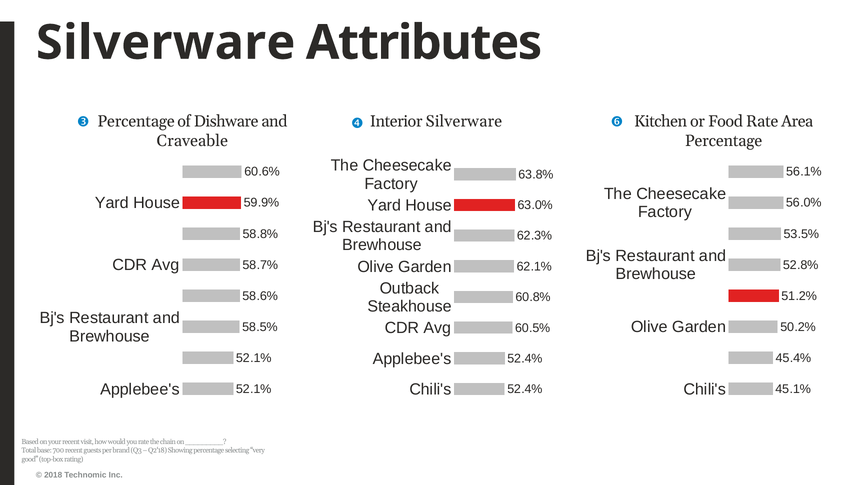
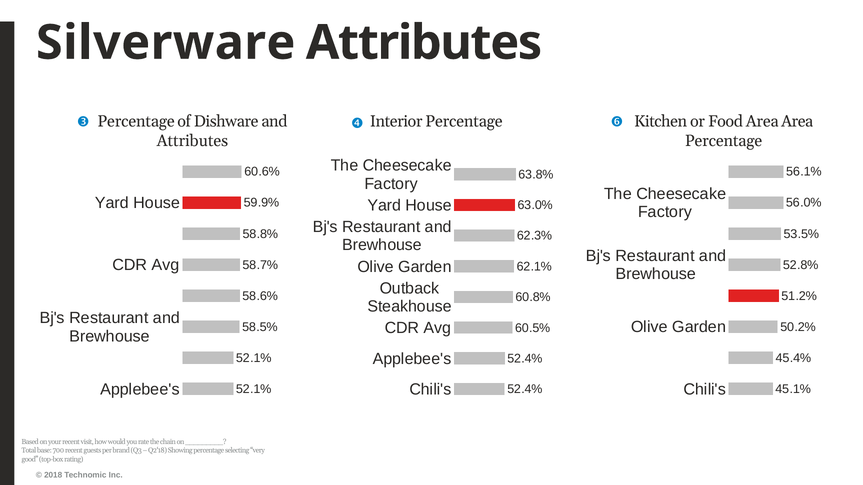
Interior Silverware: Silverware -> Percentage
Food Rate: Rate -> Area
Craveable at (192, 141): Craveable -> Attributes
